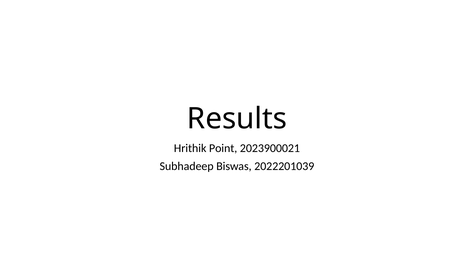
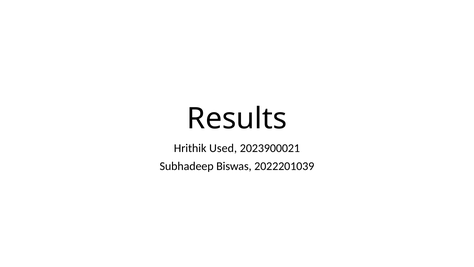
Point: Point -> Used
